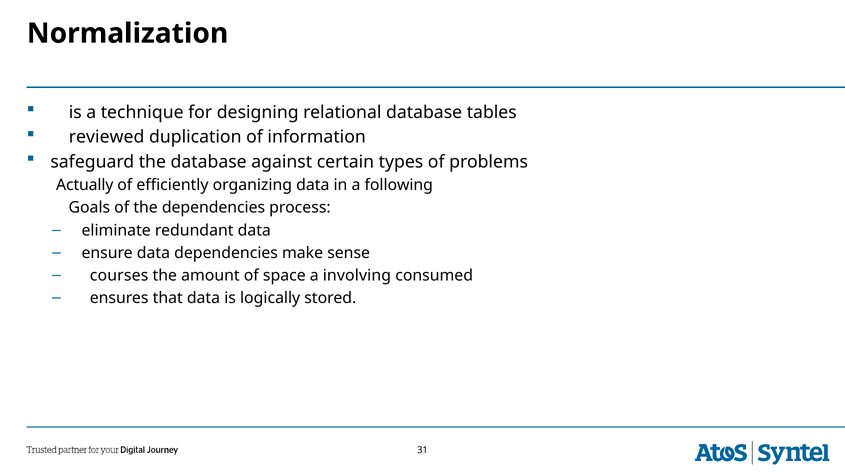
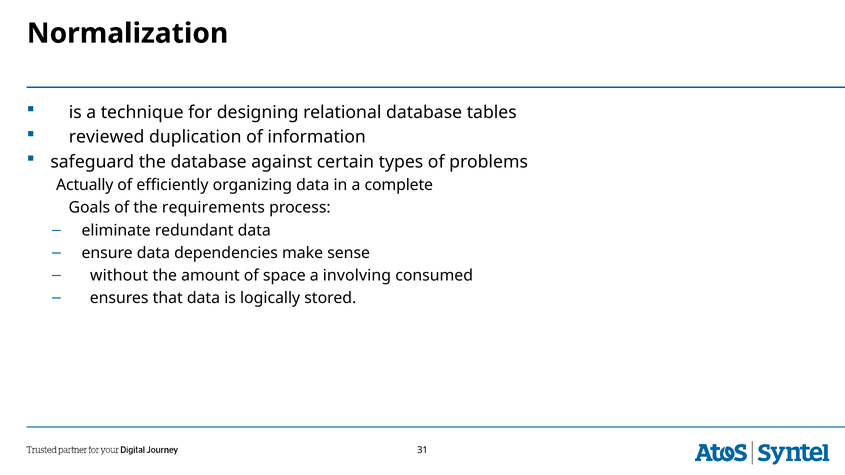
following: following -> complete
the dependencies: dependencies -> requirements
courses: courses -> without
